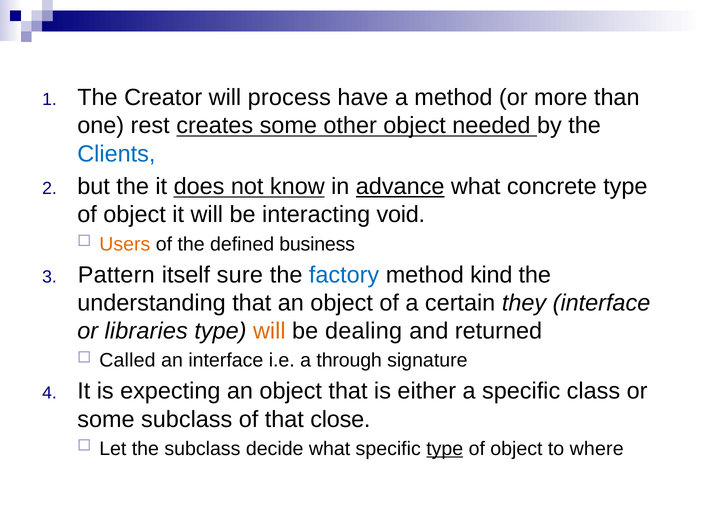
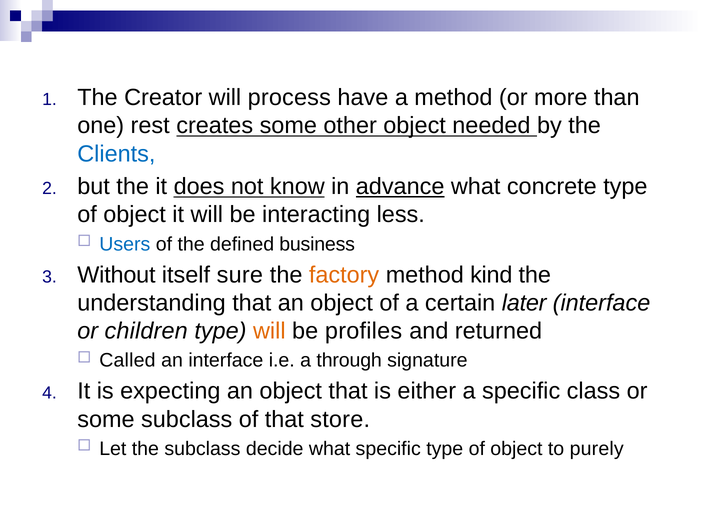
void: void -> less
Users colour: orange -> blue
Pattern: Pattern -> Without
factory colour: blue -> orange
they: they -> later
libraries: libraries -> children
dealing: dealing -> profiles
close: close -> store
type at (445, 449) underline: present -> none
where: where -> purely
